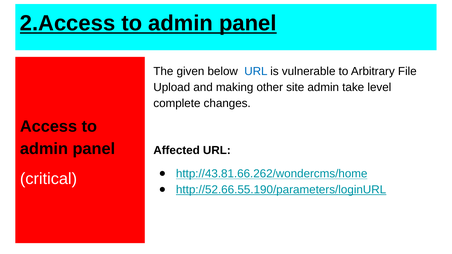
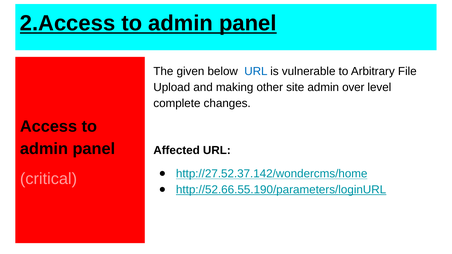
take: take -> over
http://43.81.66.262/wondercms/home: http://43.81.66.262/wondercms/home -> http://27.52.37.142/wondercms/home
critical colour: white -> pink
